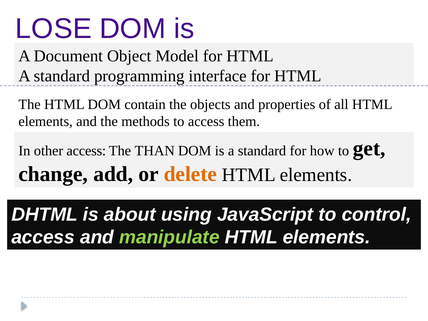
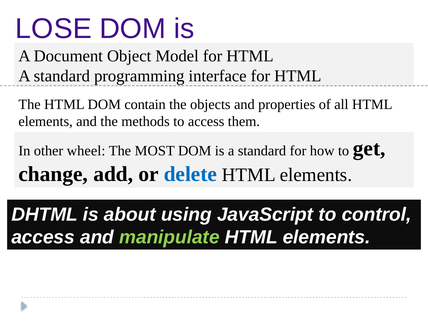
other access: access -> wheel
THAN: THAN -> MOST
delete colour: orange -> blue
